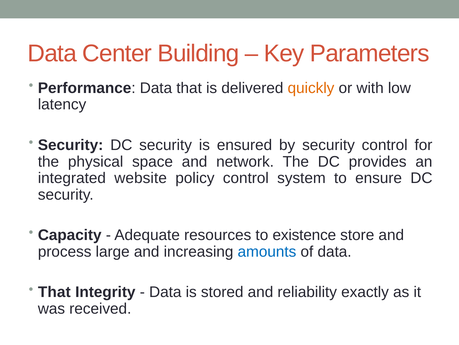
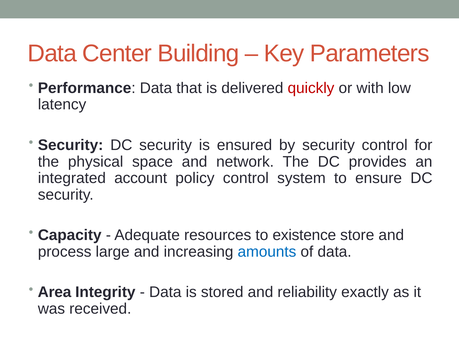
quickly colour: orange -> red
website: website -> account
That at (54, 292): That -> Area
